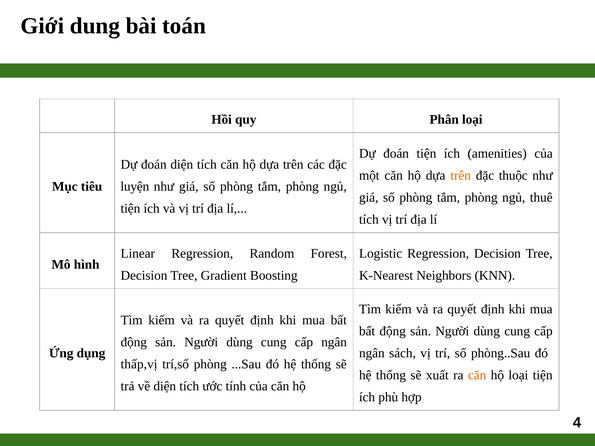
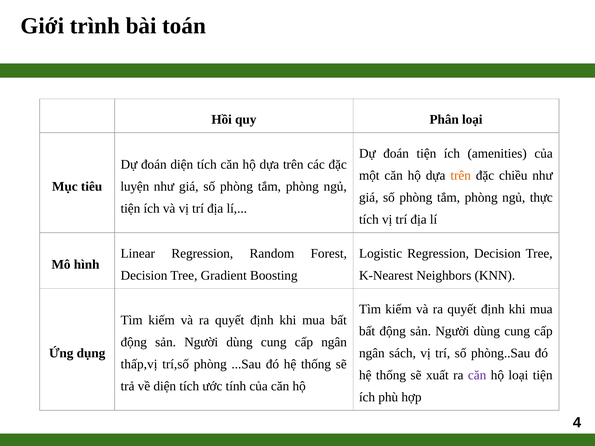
dung: dung -> trình
thuộc: thuộc -> chiều
thuê: thuê -> thực
căn at (477, 375) colour: orange -> purple
